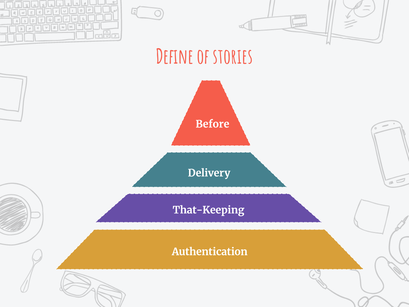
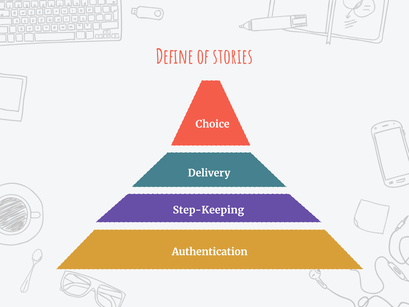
Before: Before -> Choice
That-Keeping: That-Keeping -> Step-Keeping
